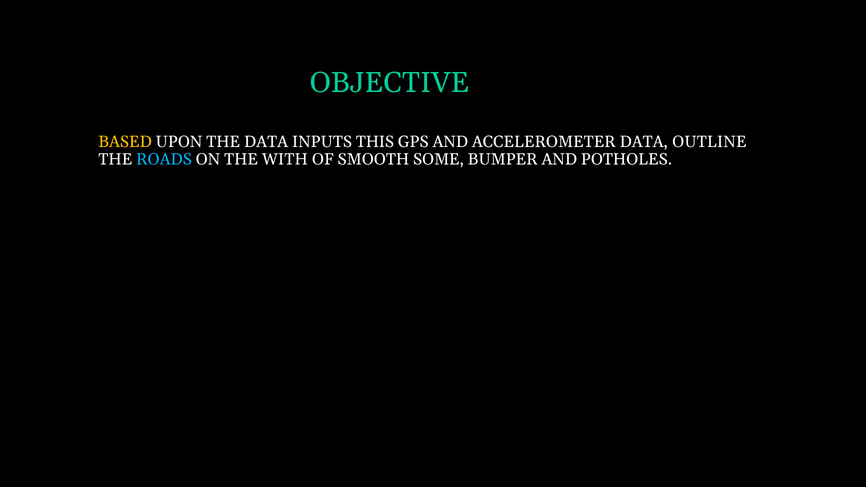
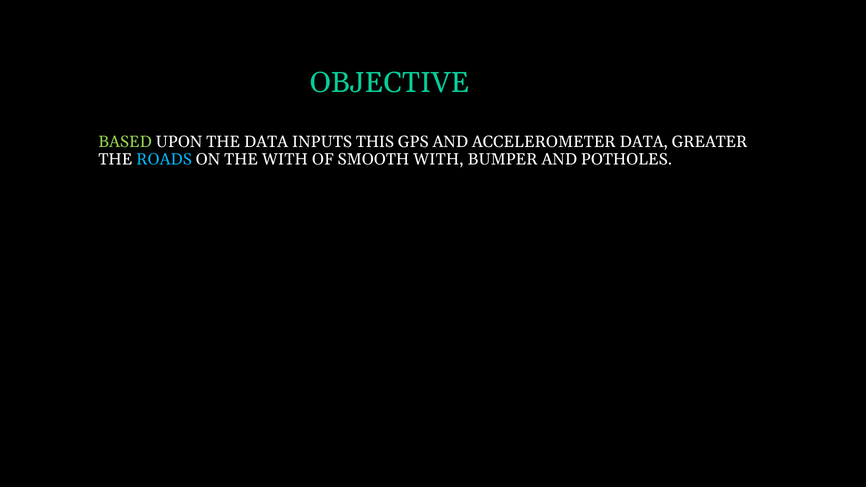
BASED colour: yellow -> light green
OUTLINE: OUTLINE -> GREATER
SMOOTH SOME: SOME -> WITH
